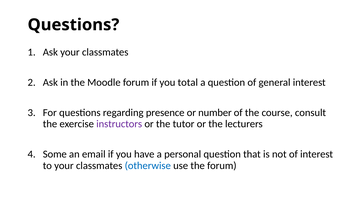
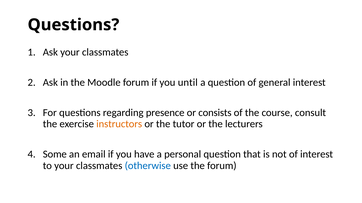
total: total -> until
number: number -> consists
instructors colour: purple -> orange
